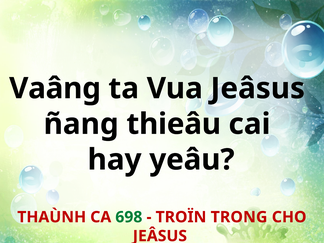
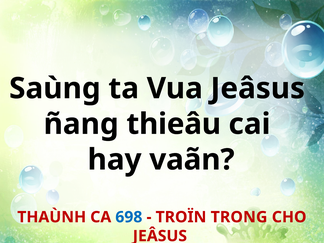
Vaâng: Vaâng -> Saùng
yeâu: yeâu -> vaãn
698 colour: green -> blue
